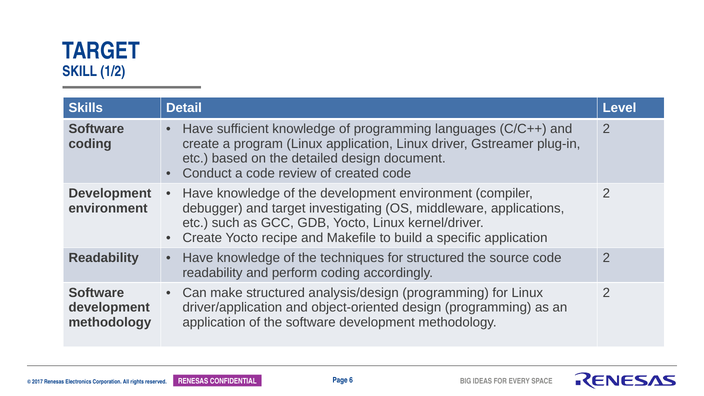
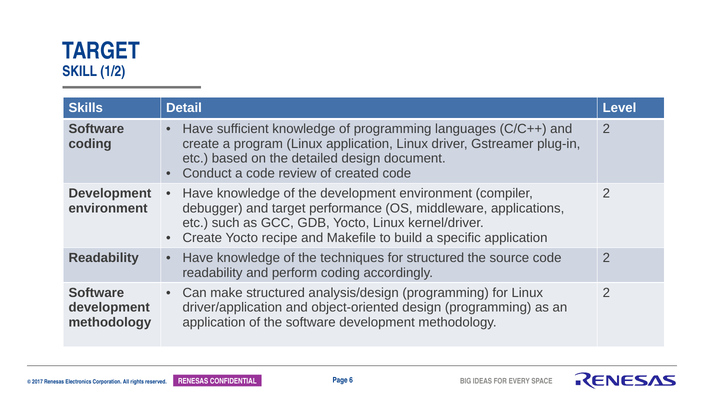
investigating: investigating -> performance
